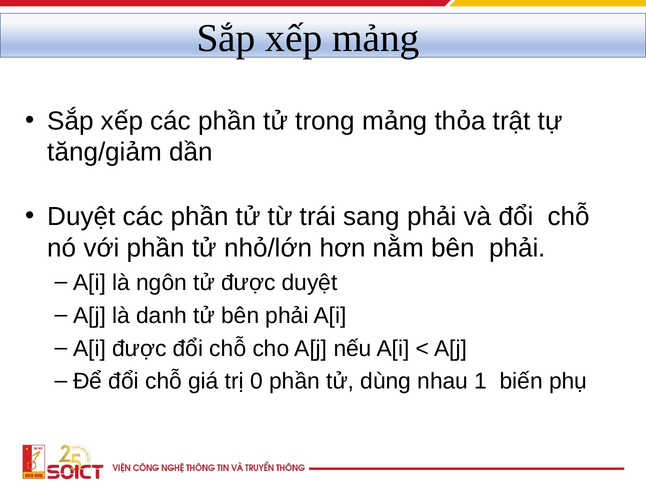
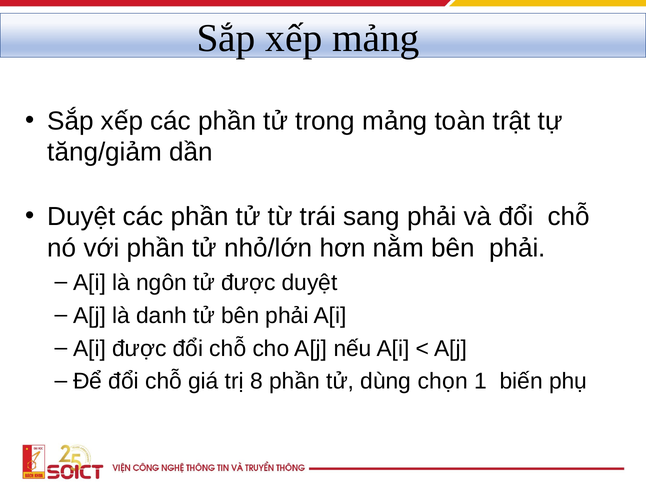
thỏa: thỏa -> toàn
0: 0 -> 8
nhau: nhau -> chọn
